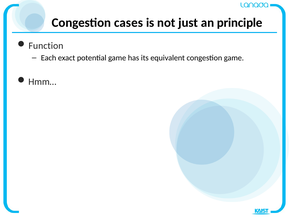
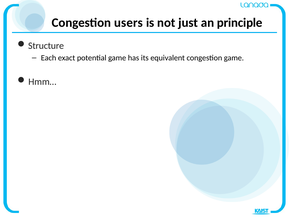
cases: cases -> users
Function: Function -> Structure
